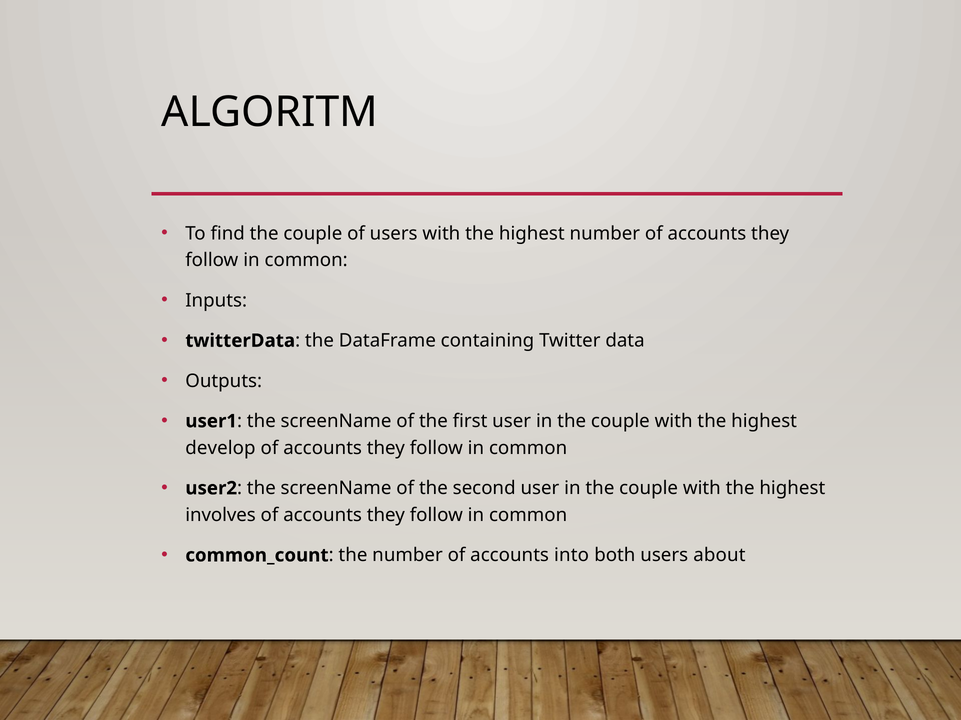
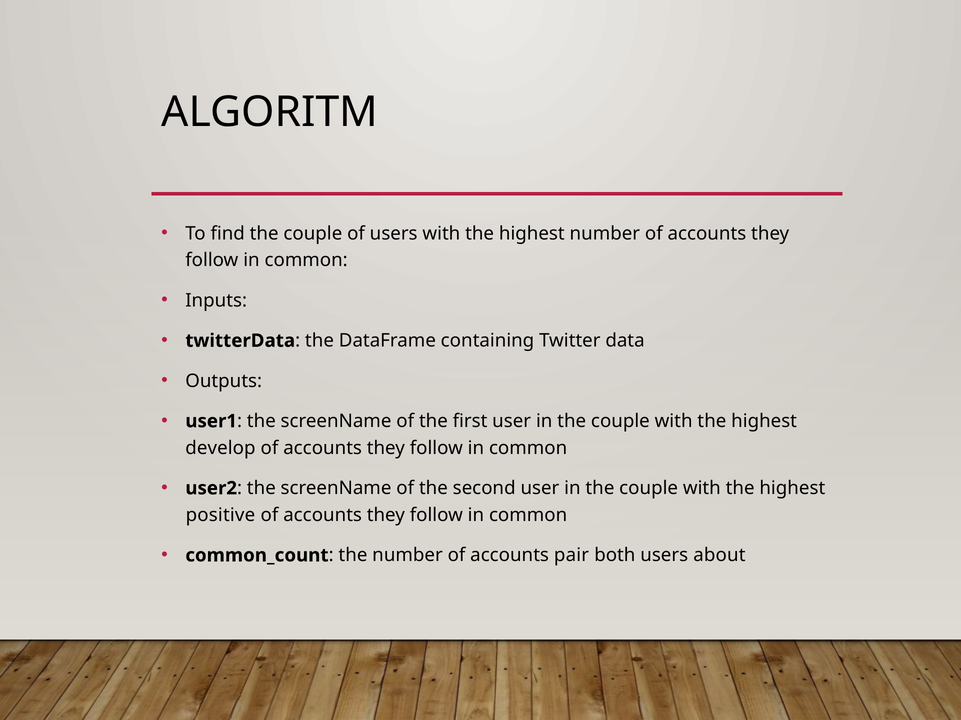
involves: involves -> positive
into: into -> pair
